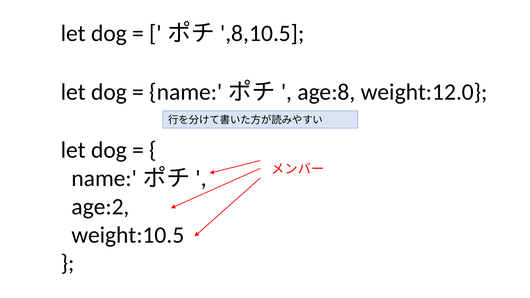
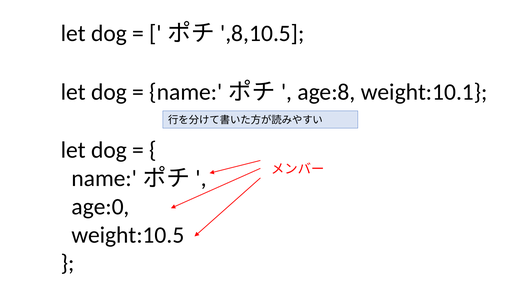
weight:12.0: weight:12.0 -> weight:10.1
age:2: age:2 -> age:0
